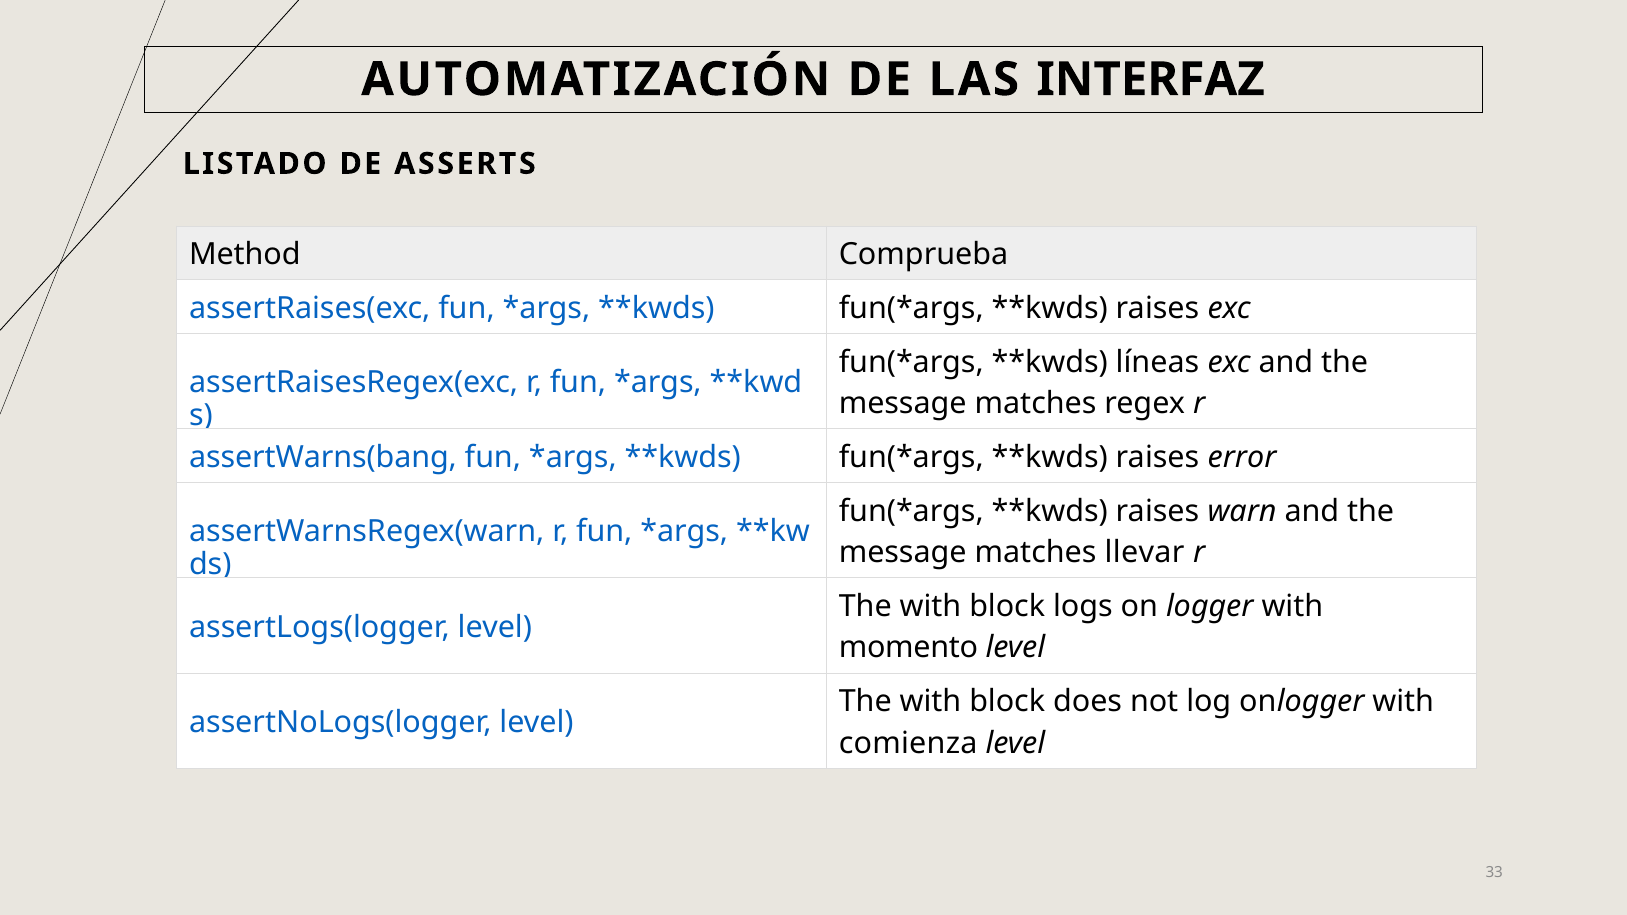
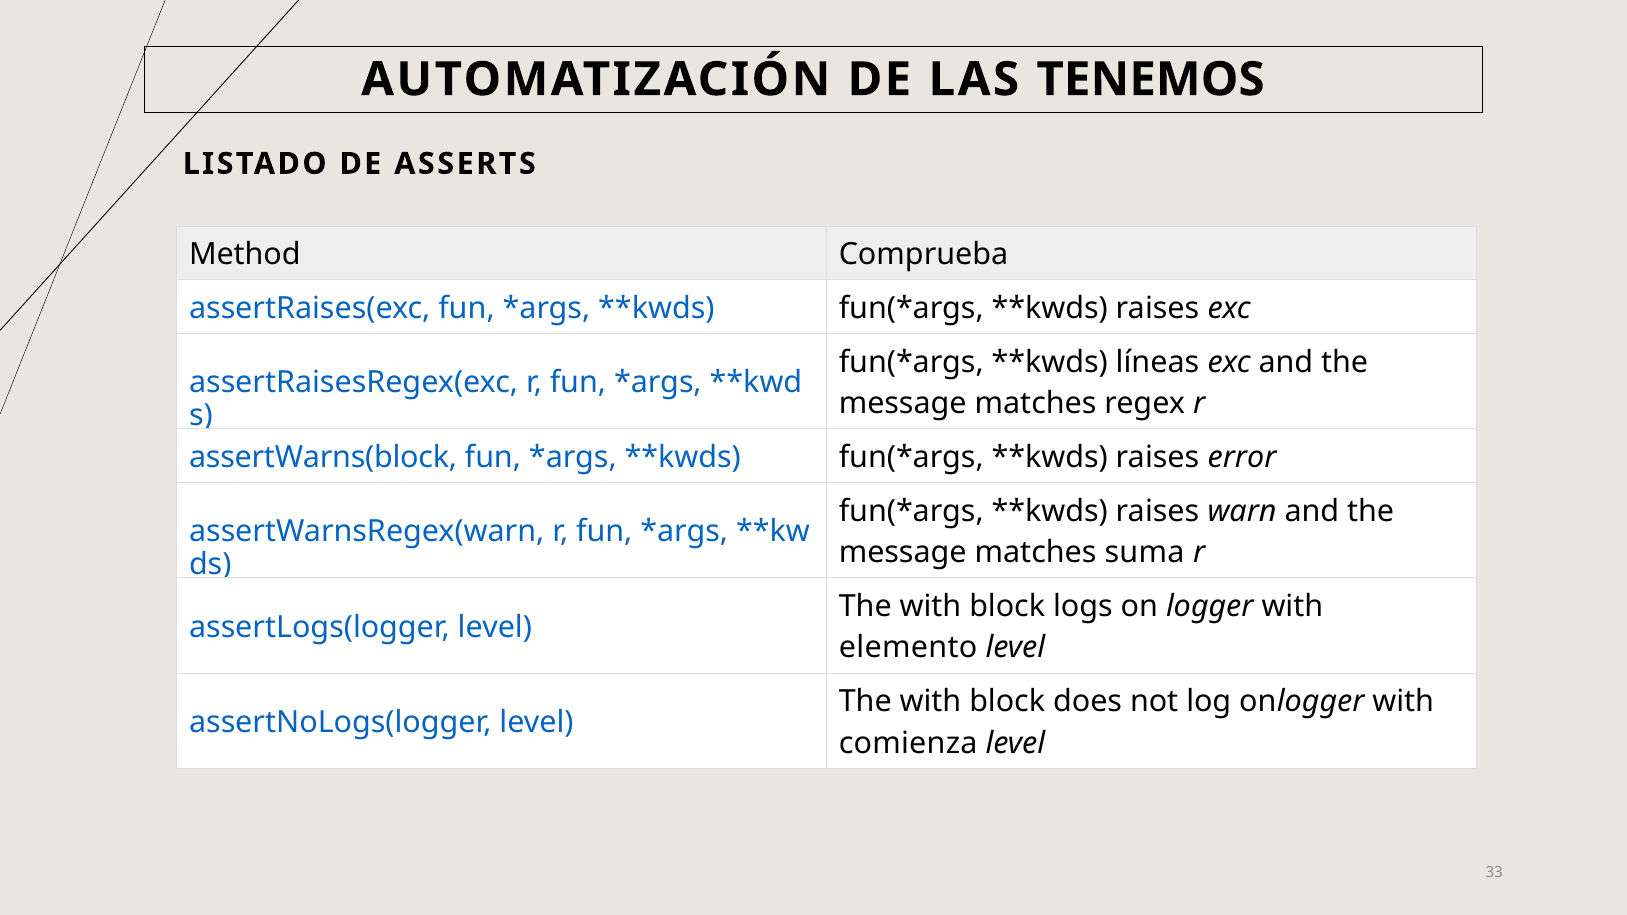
INTERFAZ: INTERFAZ -> TENEMOS
assertWarns(bang: assertWarns(bang -> assertWarns(block
llevar: llevar -> suma
momento: momento -> elemento
